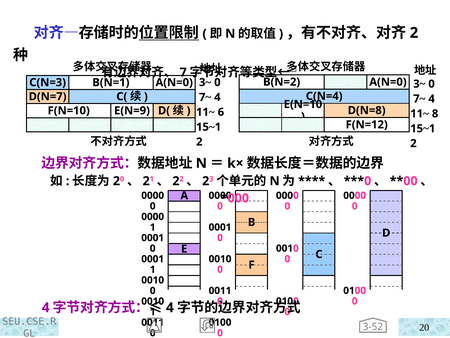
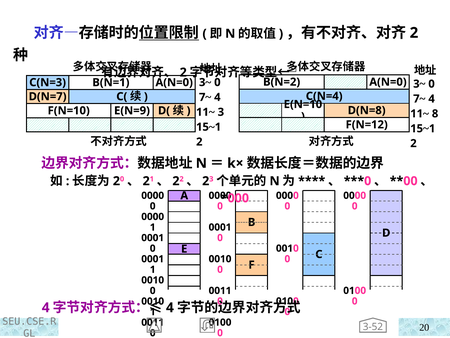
7 at (183, 72): 7 -> 2
6 at (221, 112): 6 -> 3
